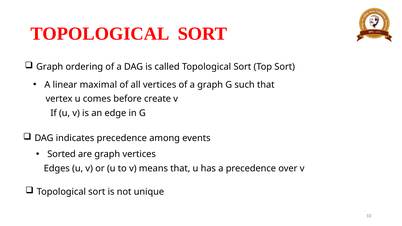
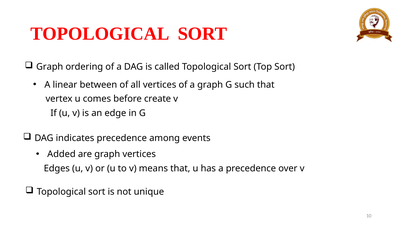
maximal: maximal -> between
Sorted: Sorted -> Added
